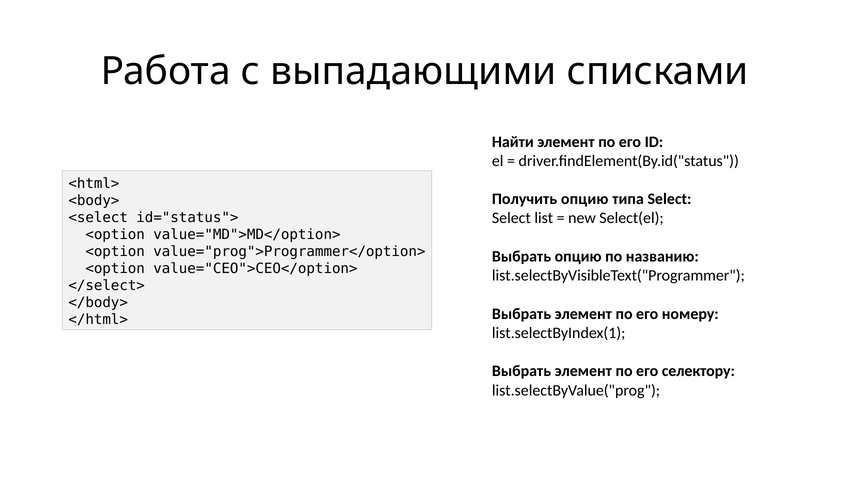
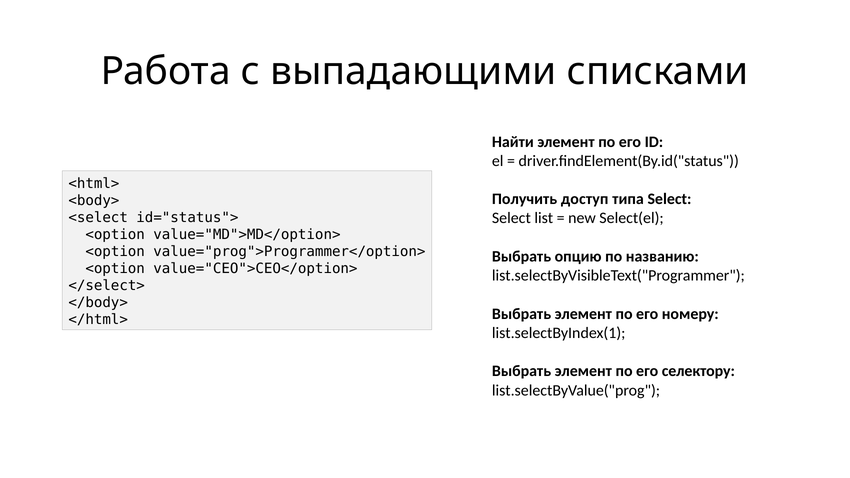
Получить опцию: опцию -> доступ
